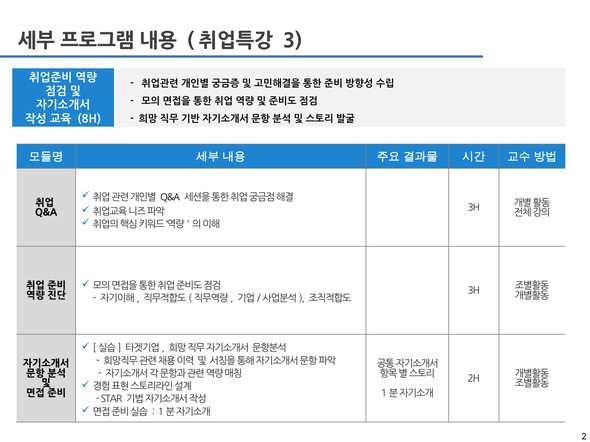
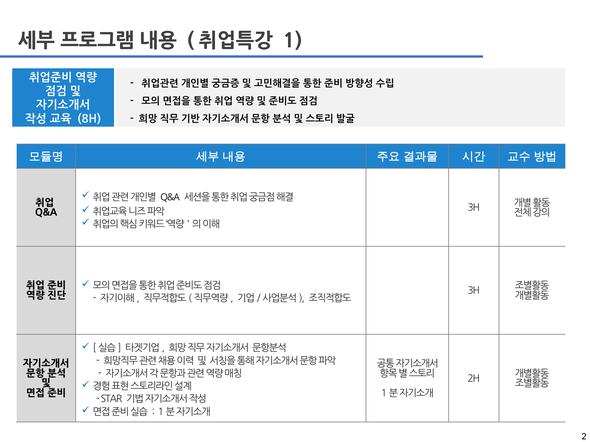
3: 3 -> 1
